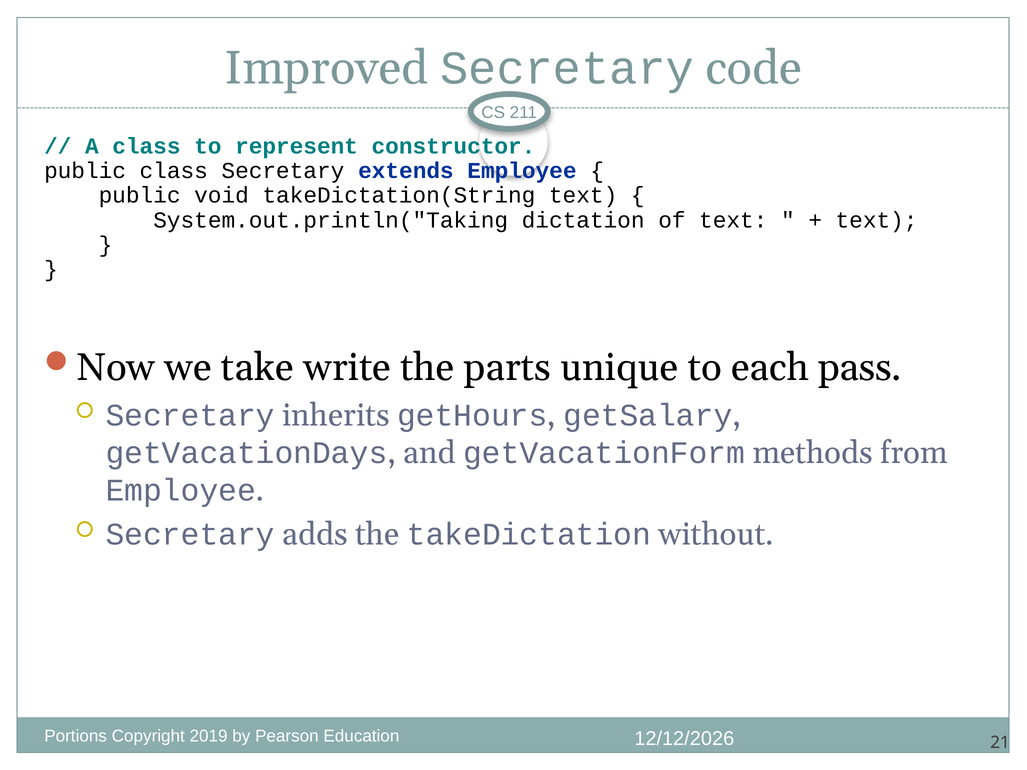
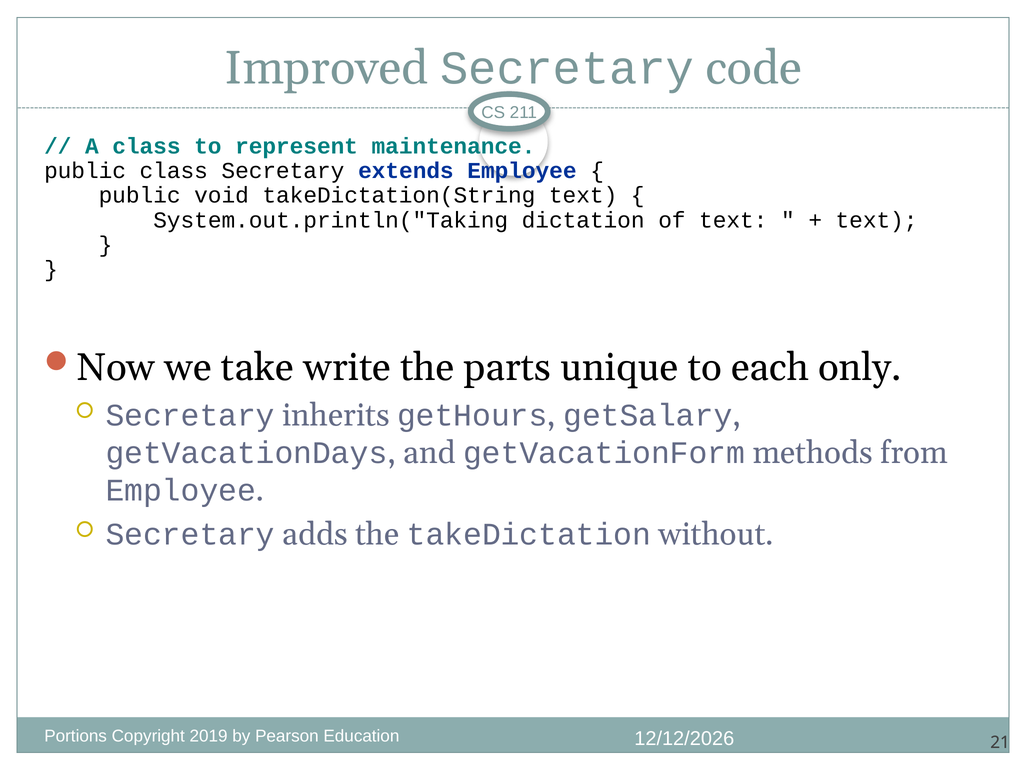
constructor: constructor -> maintenance
pass: pass -> only
